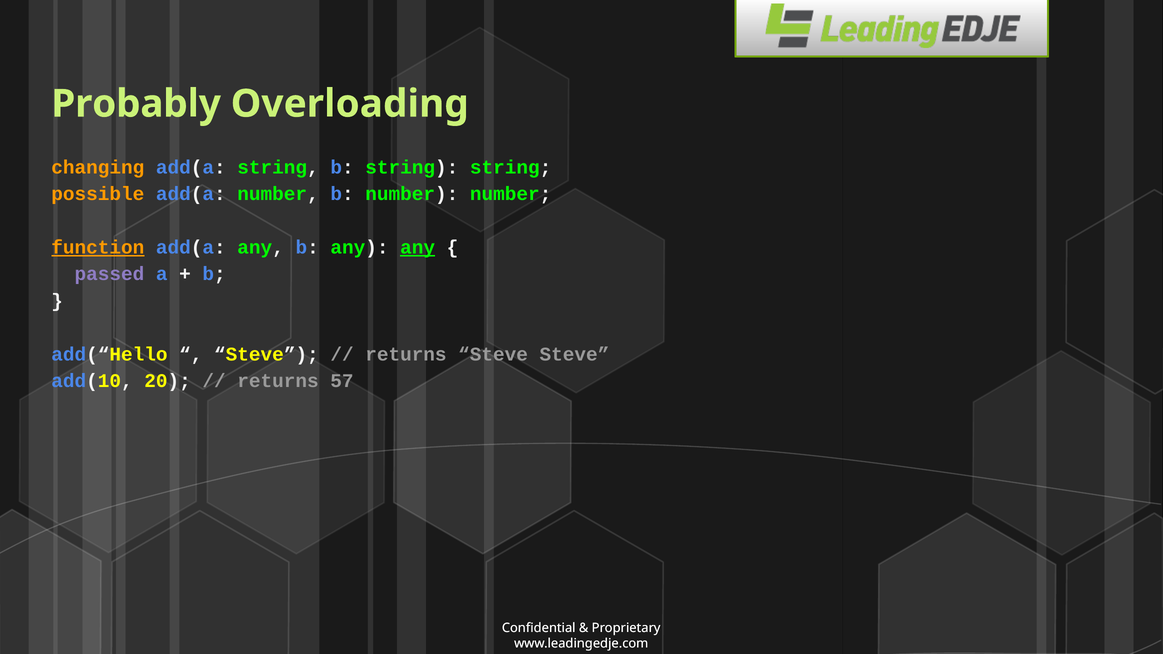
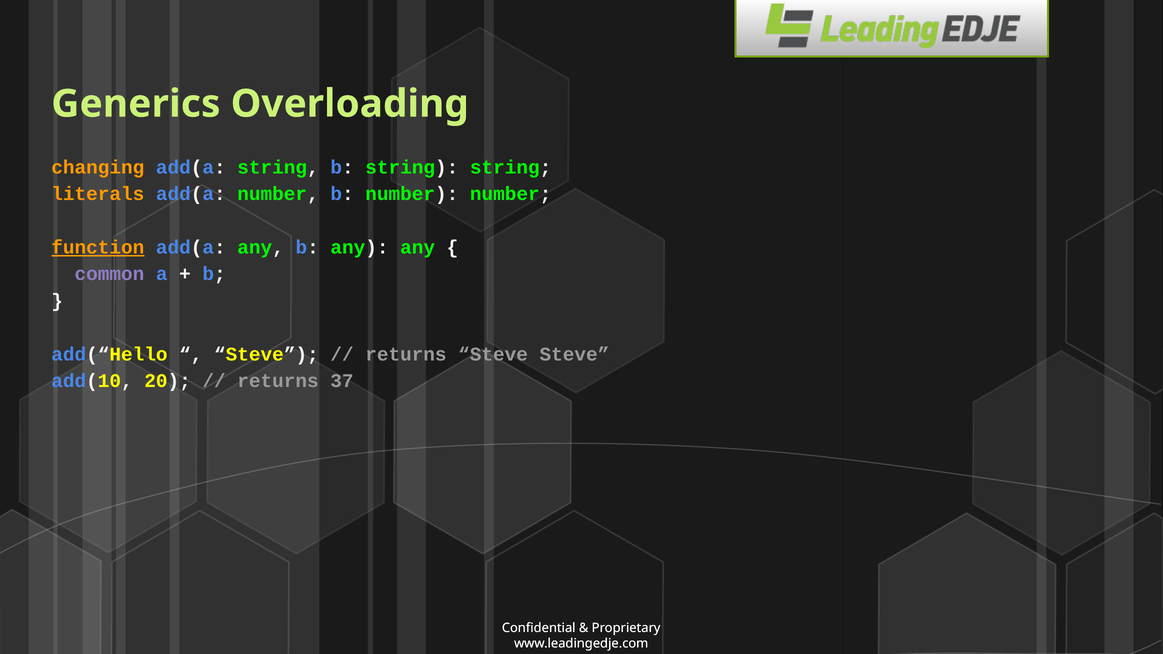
Probably: Probably -> Generics
possible: possible -> literals
any at (418, 247) underline: present -> none
passed: passed -> common
57: 57 -> 37
